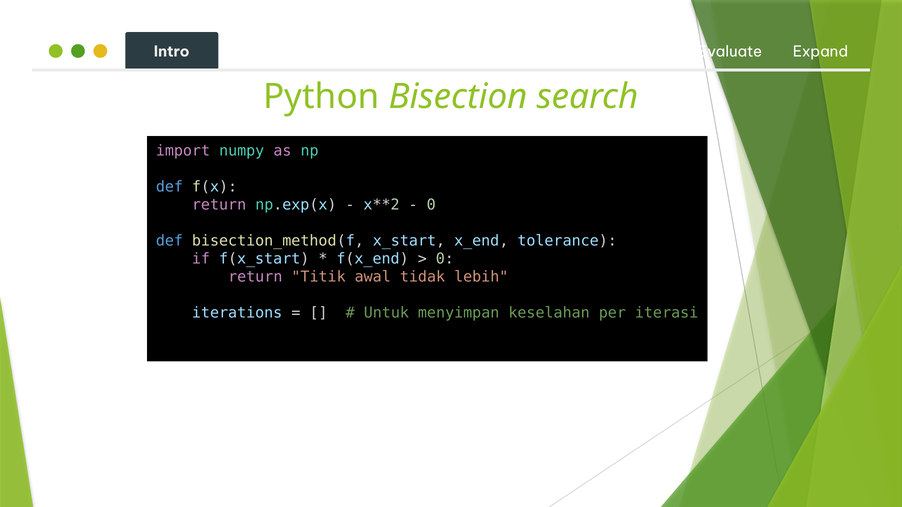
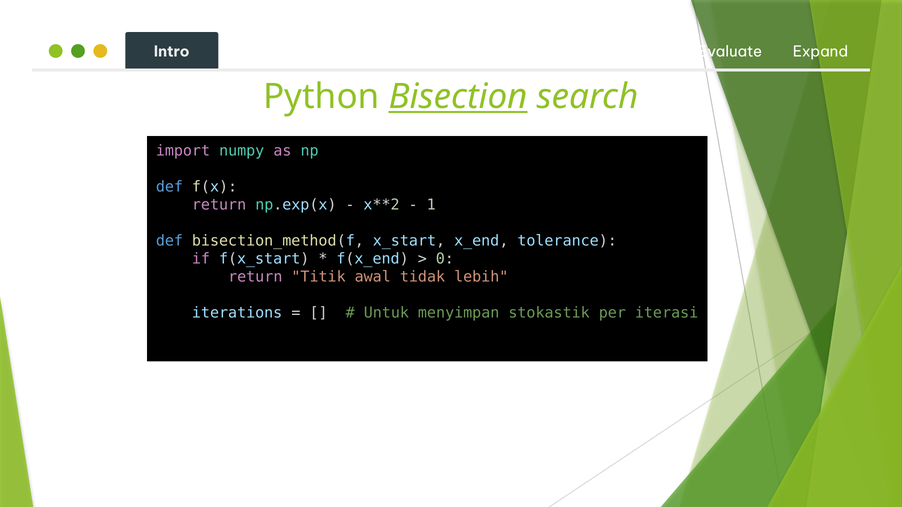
Bisection underline: none -> present
0 at (431, 205): 0 -> 1
keselahan: keselahan -> stokastik
